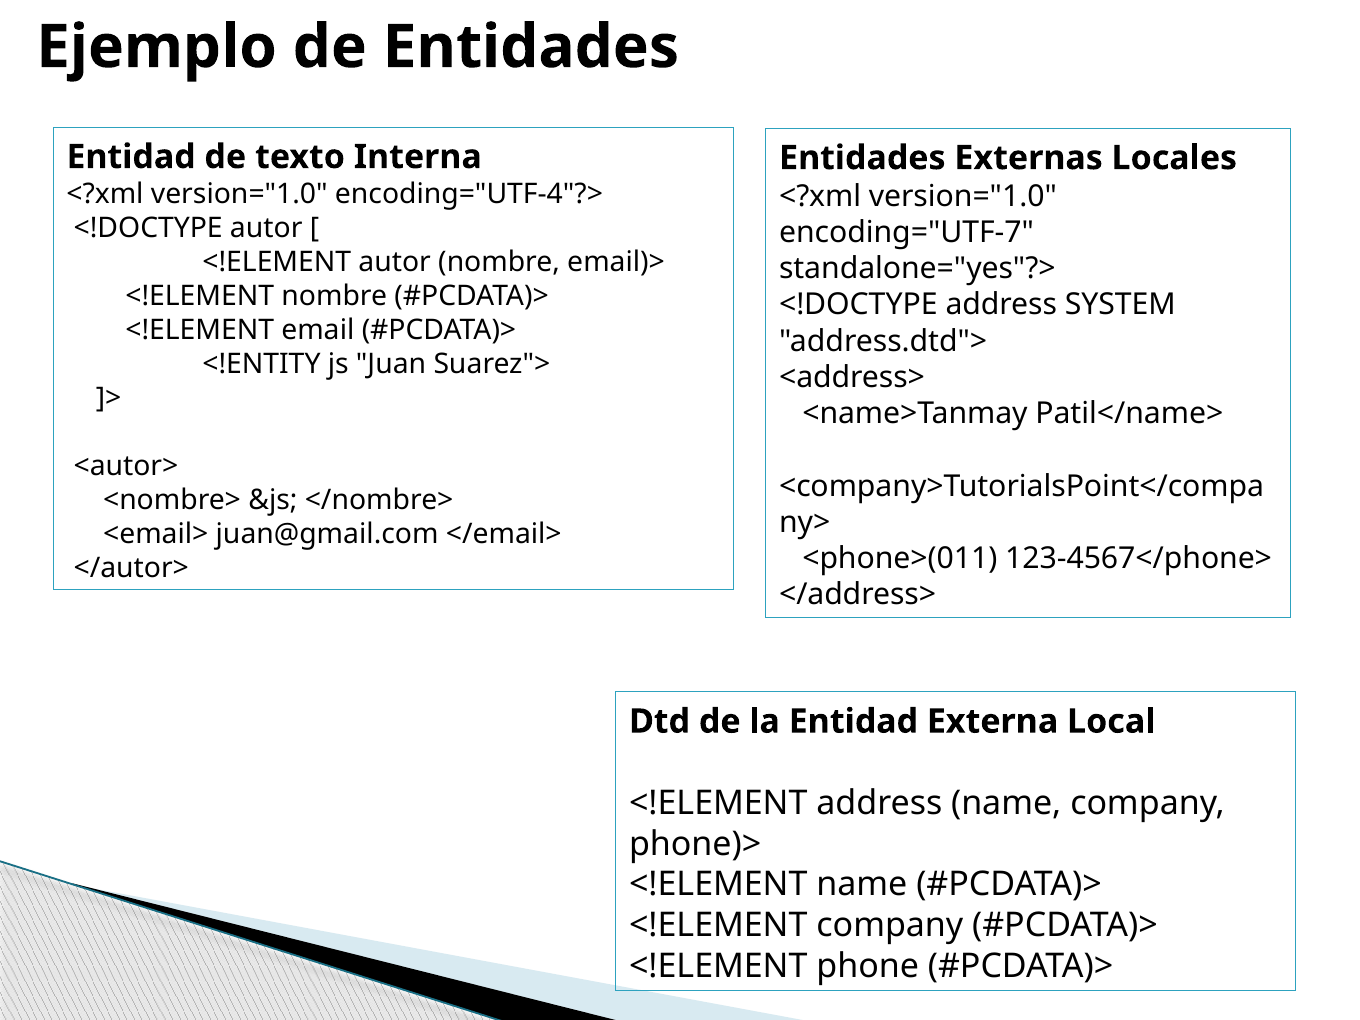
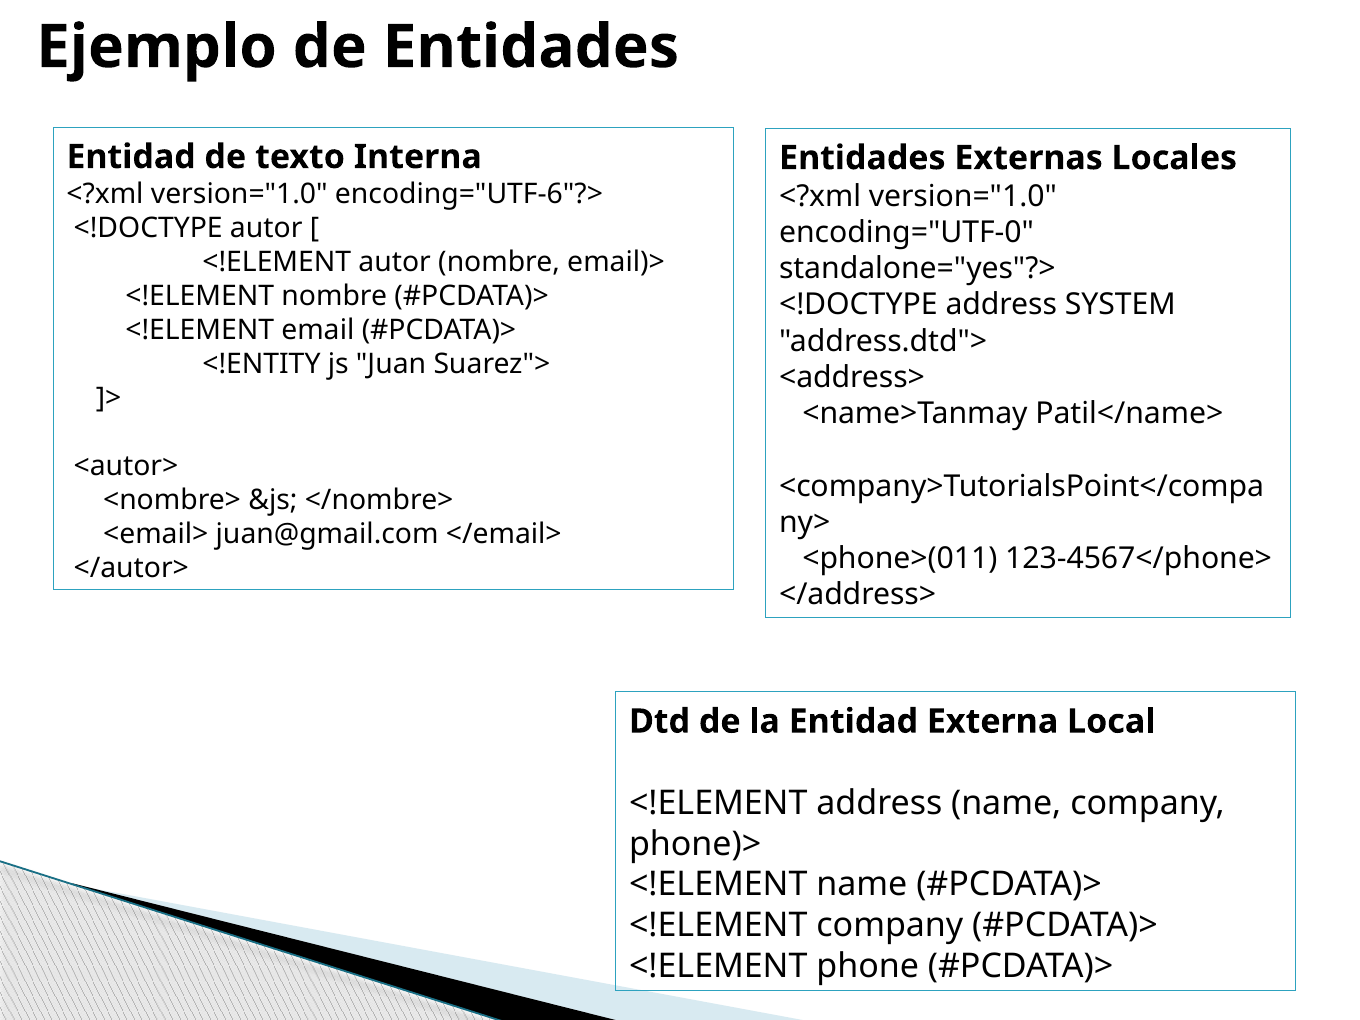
encoding="UTF-4"?>: encoding="UTF-4"?> -> encoding="UTF-6"?>
encoding="UTF-7: encoding="UTF-7 -> encoding="UTF-0
